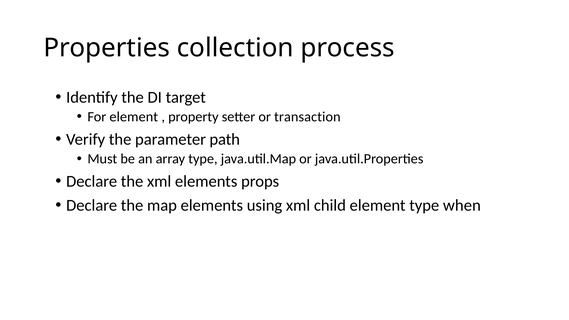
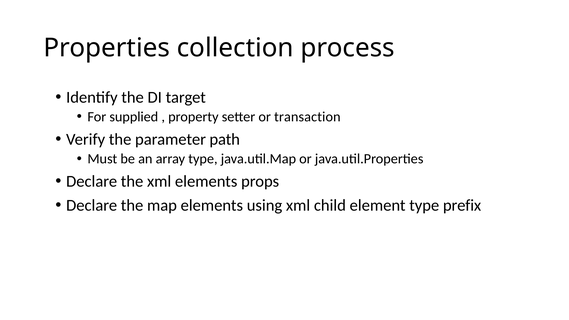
For element: element -> supplied
when: when -> prefix
